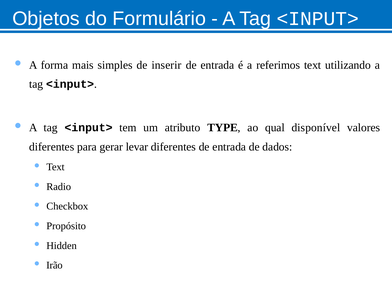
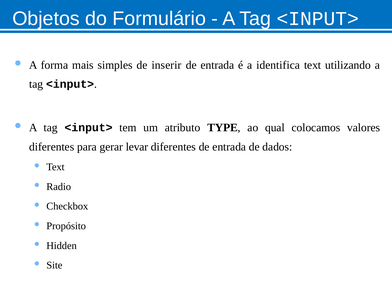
referimos: referimos -> identifica
disponível: disponível -> colocamos
Irão: Irão -> Site
